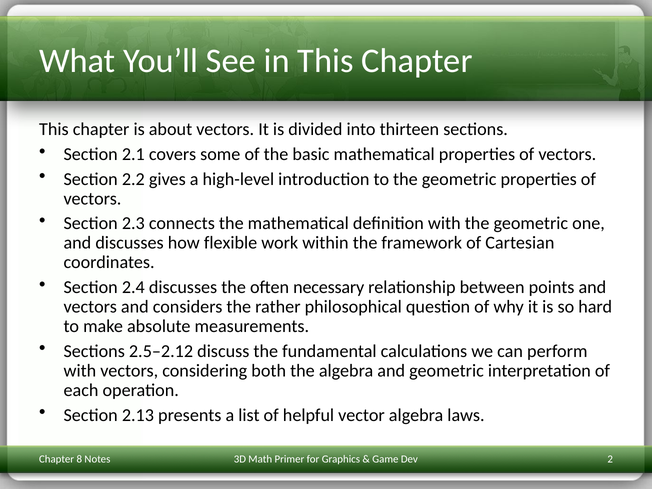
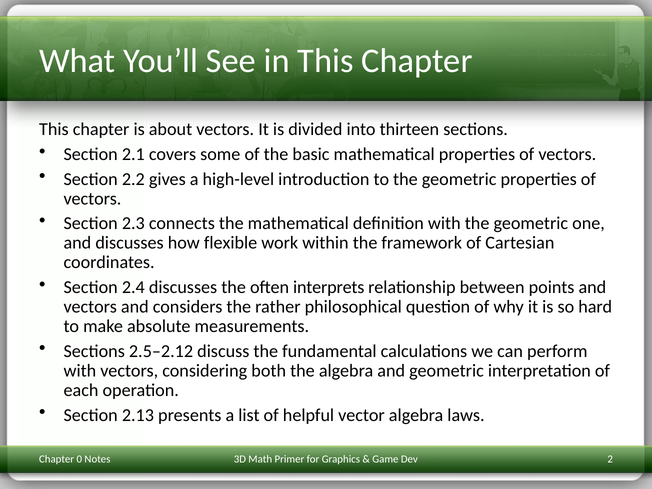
necessary: necessary -> interprets
8: 8 -> 0
